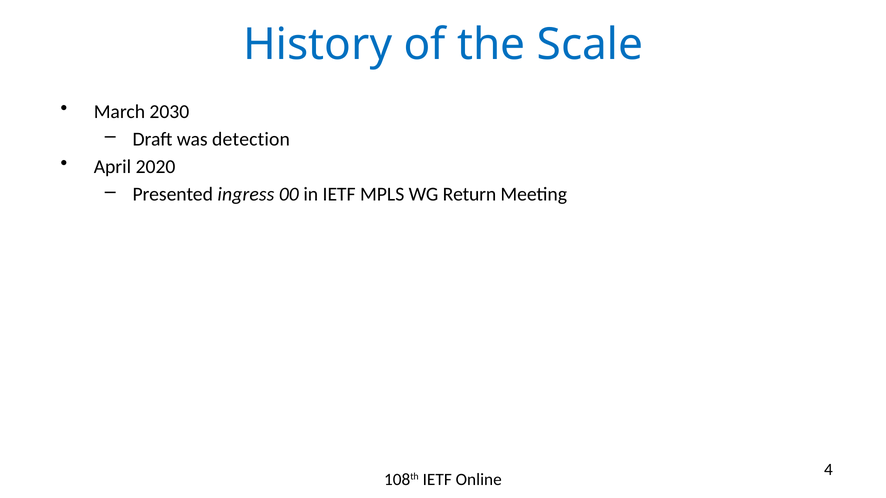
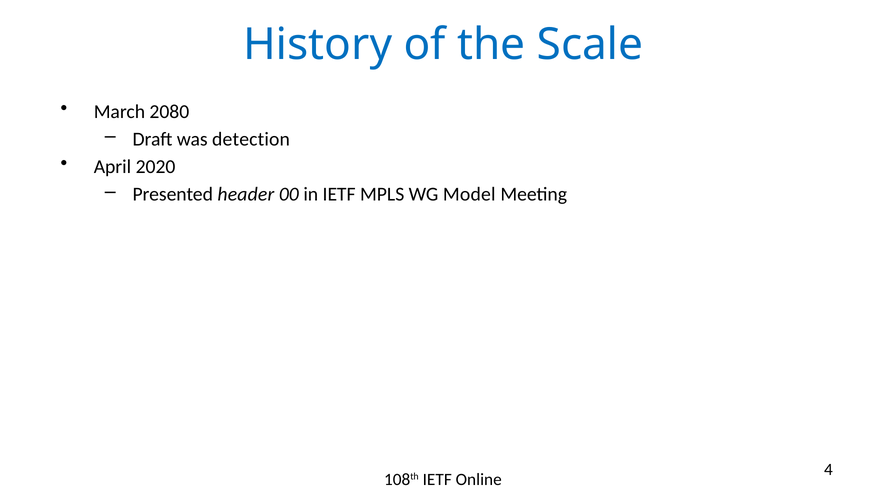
2030: 2030 -> 2080
ingress: ingress -> header
Return: Return -> Model
